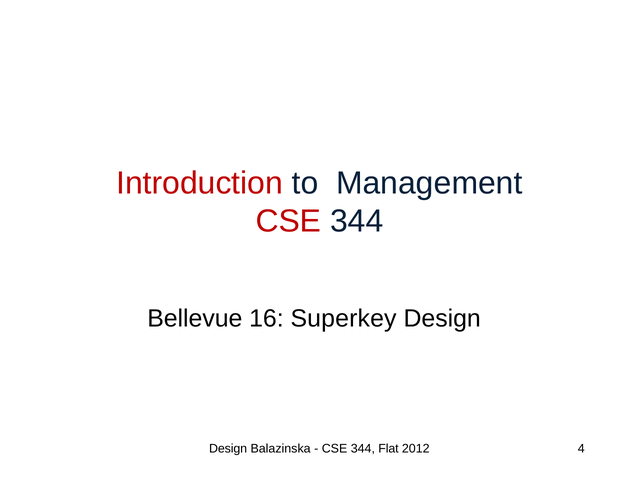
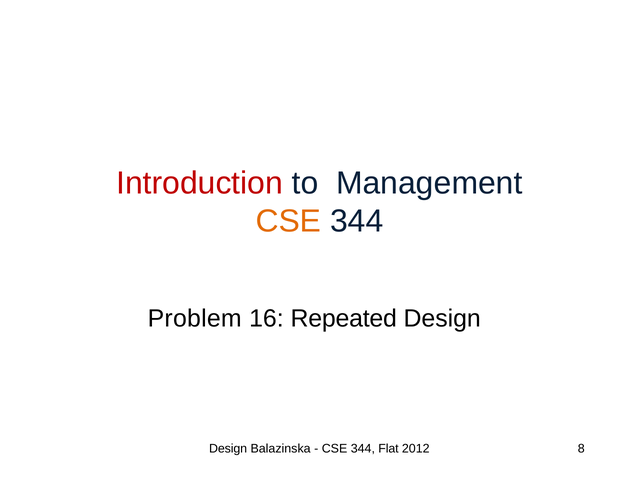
CSE at (288, 221) colour: red -> orange
Bellevue: Bellevue -> Problem
Superkey: Superkey -> Repeated
4: 4 -> 8
